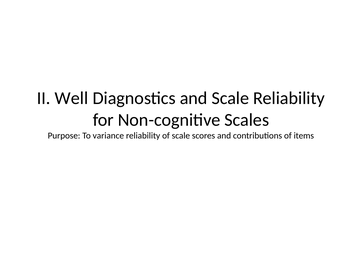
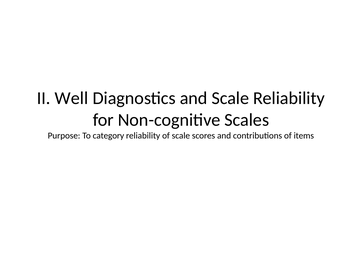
variance: variance -> category
